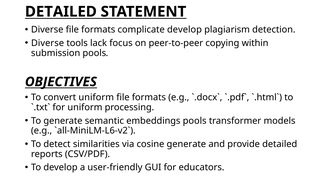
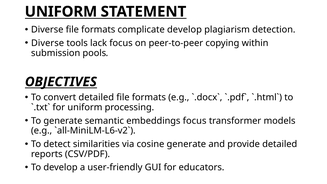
DETAILED at (61, 12): DETAILED -> UNIFORM
convert uniform: uniform -> detailed
embeddings pools: pools -> focus
